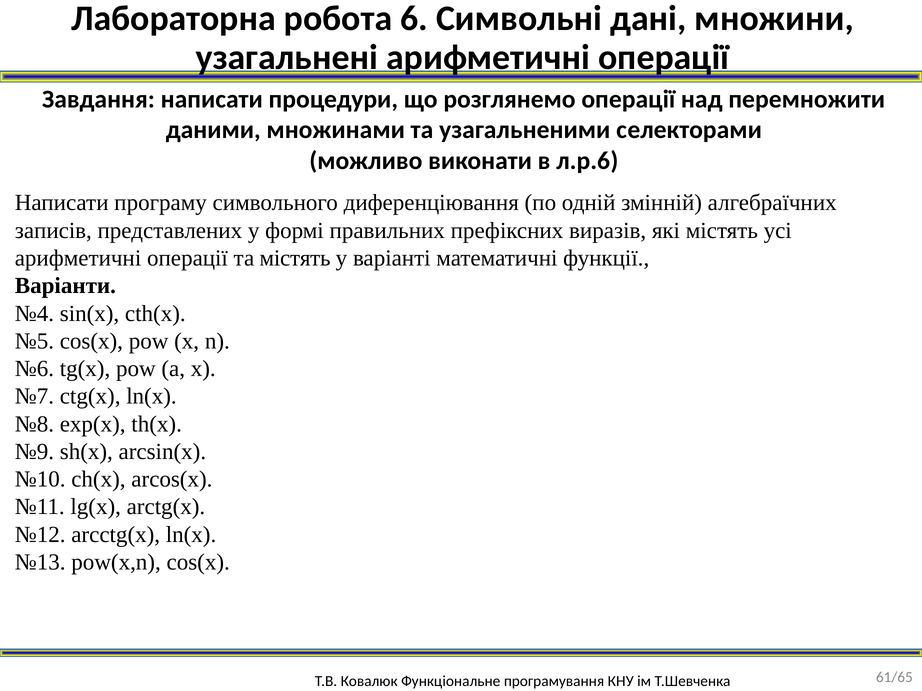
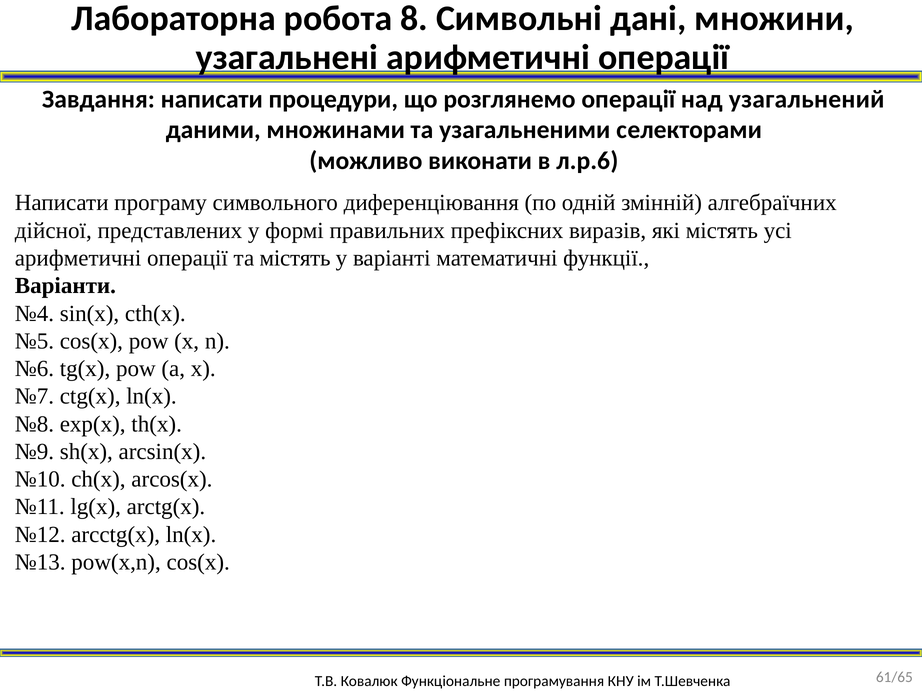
6: 6 -> 8
перемножити: перемножити -> узагальнений
записів: записів -> дійсної
